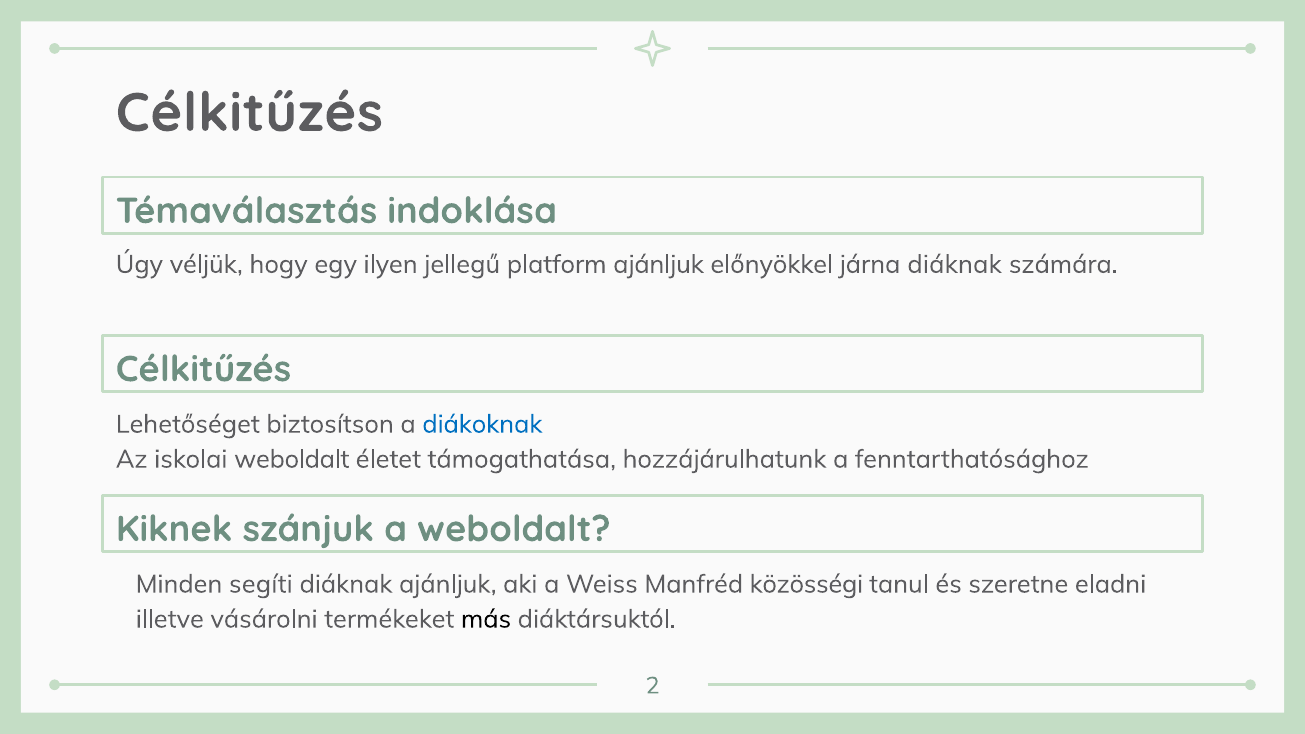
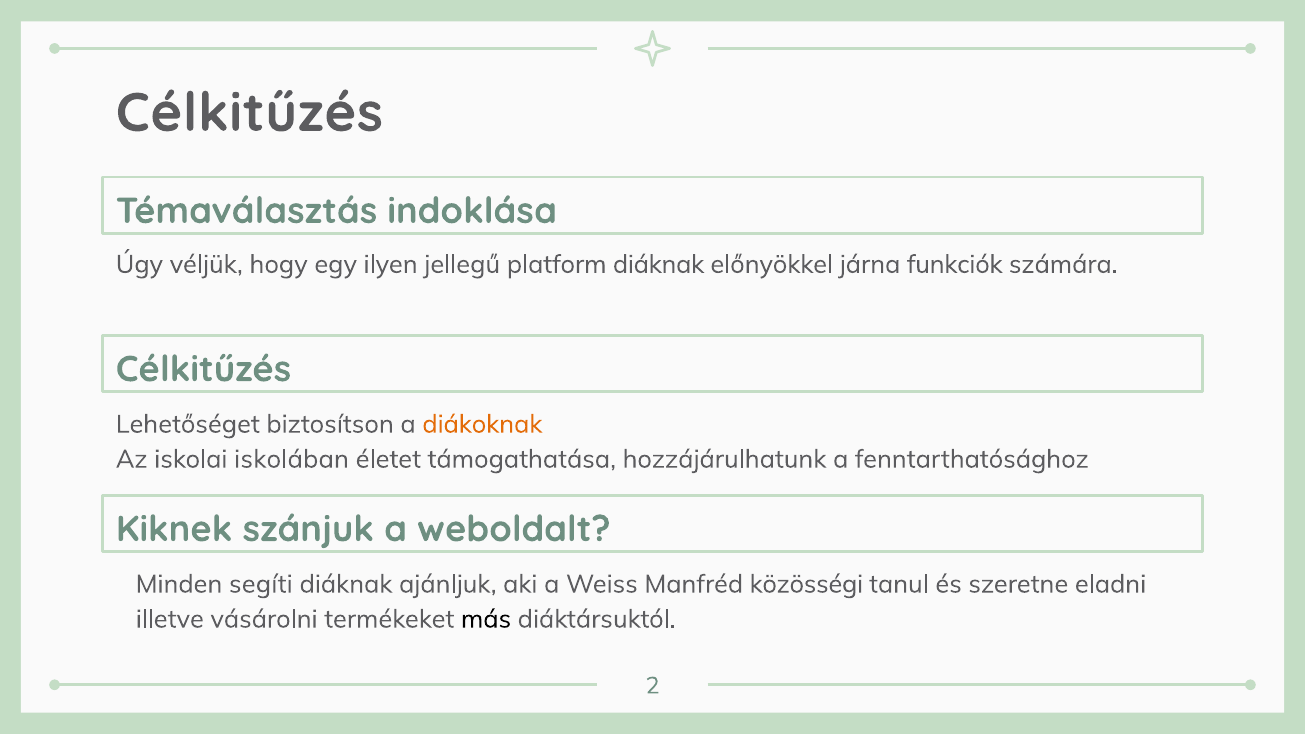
platform ajánljuk: ajánljuk -> diáknak
járna diáknak: diáknak -> funkciók
diákoknak colour: blue -> orange
iskolai weboldalt: weboldalt -> iskolában
